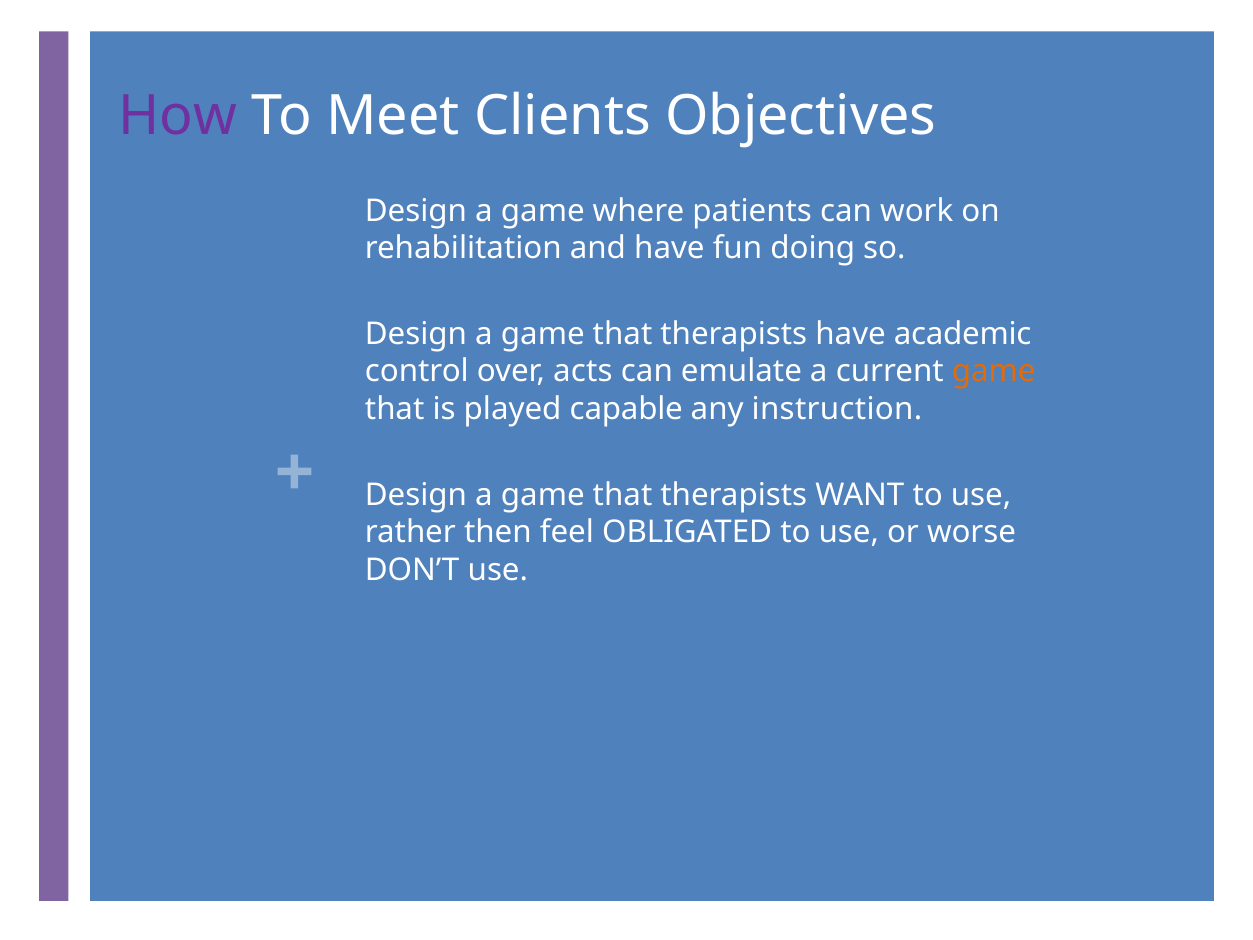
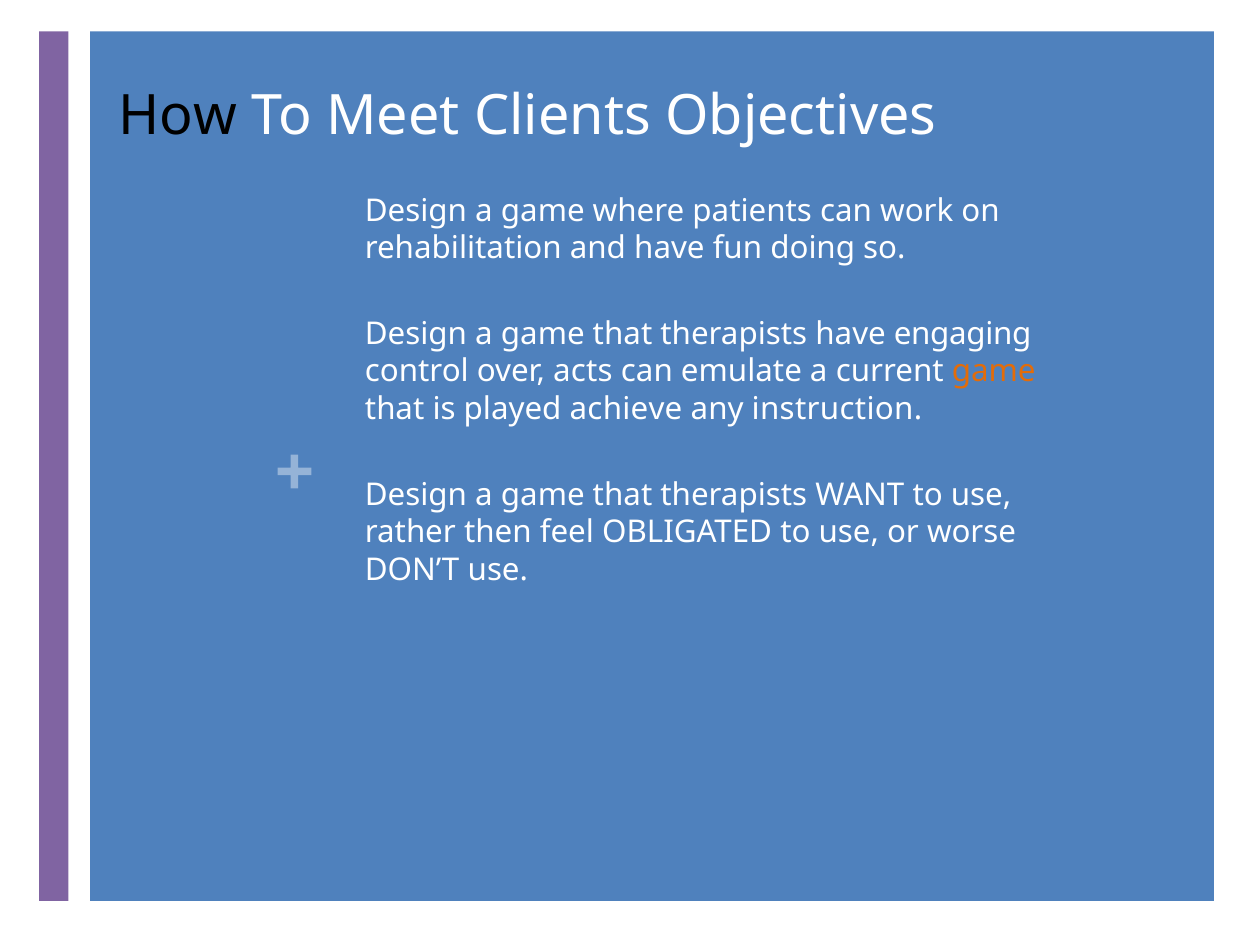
How colour: purple -> black
academic: academic -> engaging
capable: capable -> achieve
